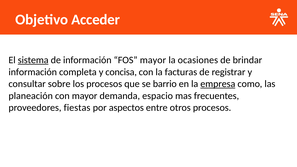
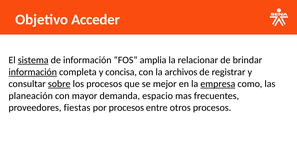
FOS mayor: mayor -> amplia
ocasiones: ocasiones -> relacionar
información at (33, 72) underline: none -> present
facturas: facturas -> archivos
sobre underline: none -> present
barrio: barrio -> mejor
por aspectos: aspectos -> procesos
